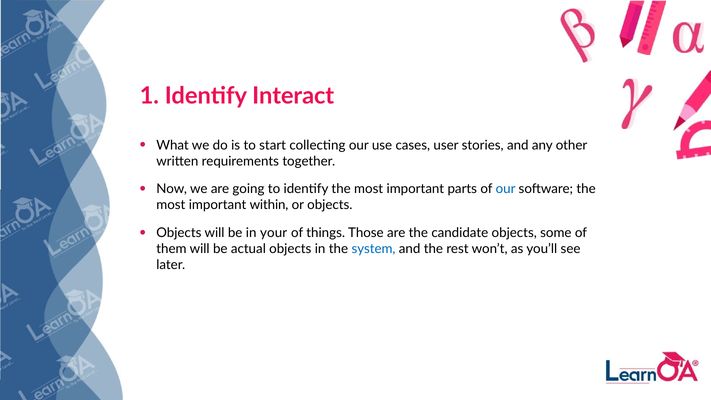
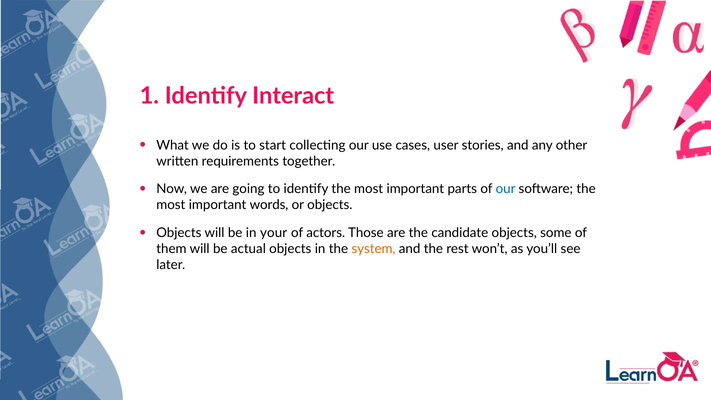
within: within -> words
things: things -> actors
system colour: blue -> orange
